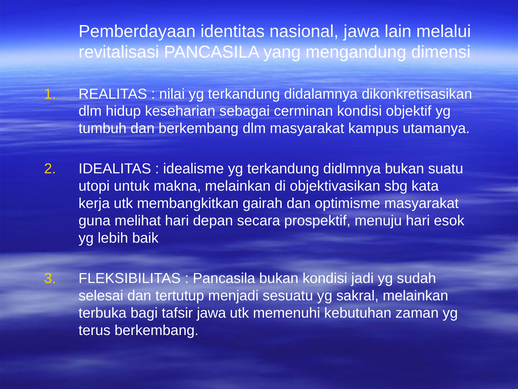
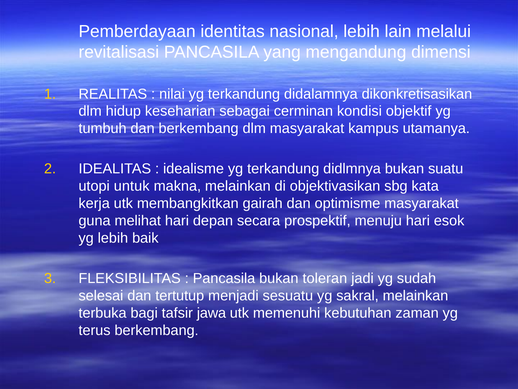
nasional jawa: jawa -> lebih
bukan kondisi: kondisi -> toleran
